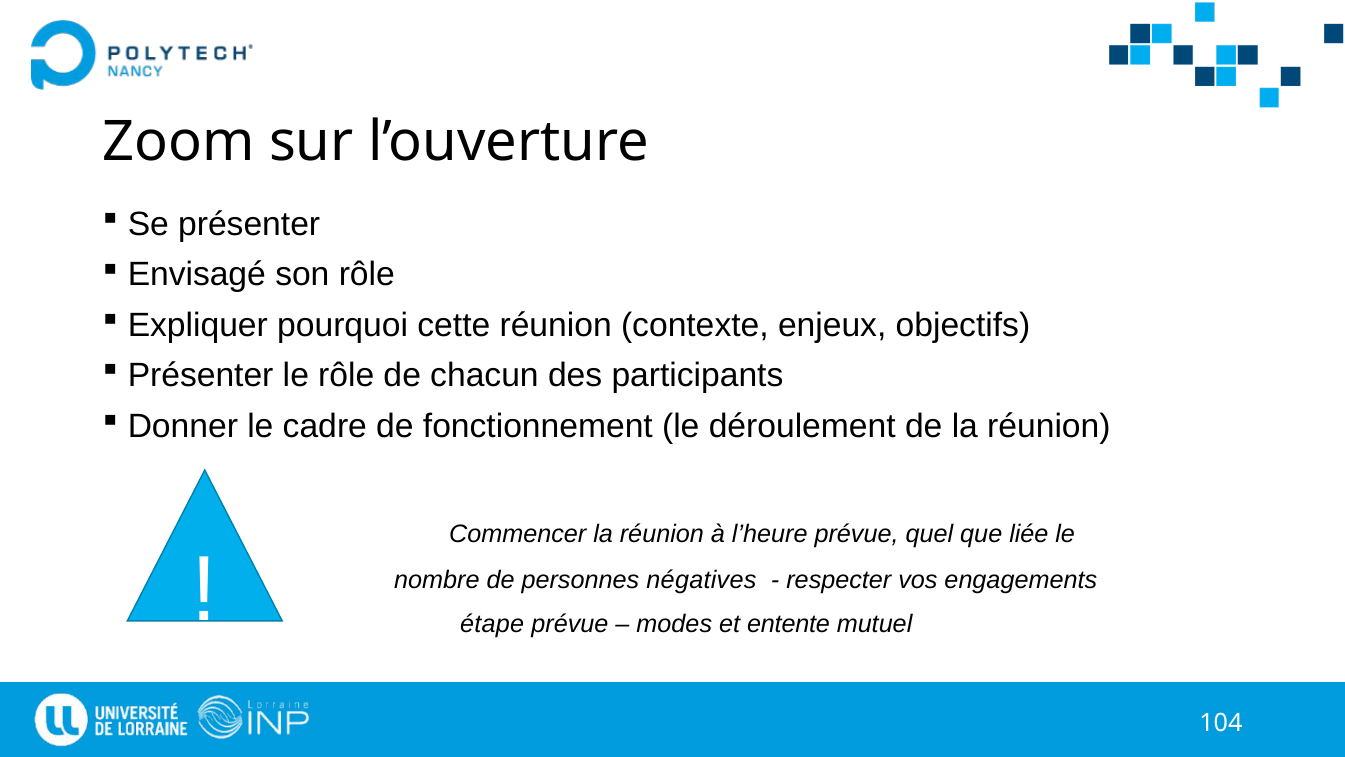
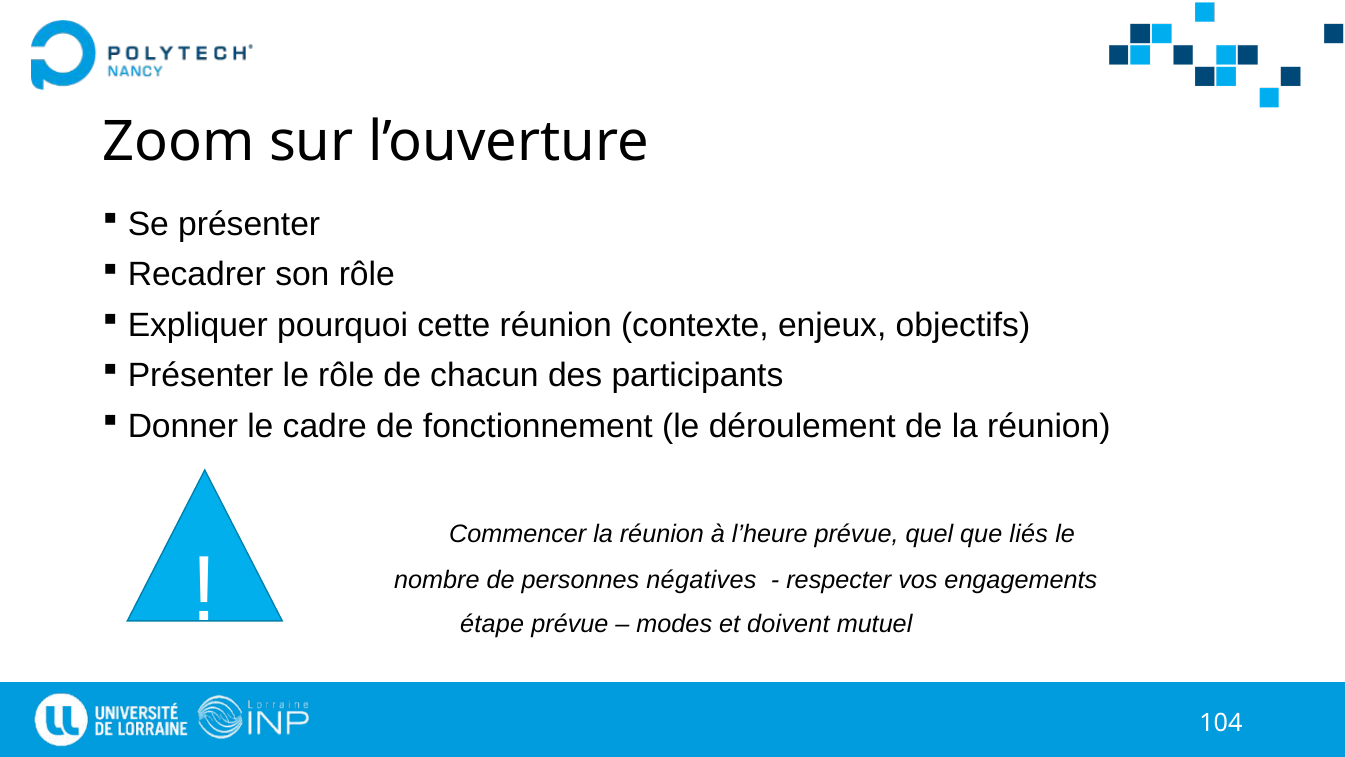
Envisagé: Envisagé -> Recadrer
liée: liée -> liés
entente: entente -> doivent
